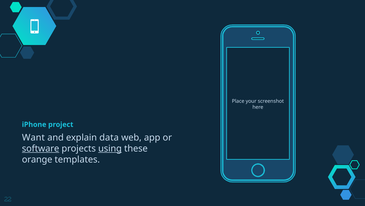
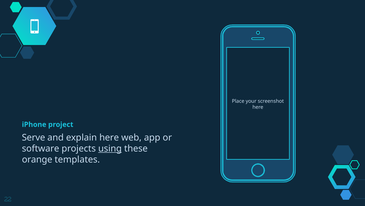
Want: Want -> Serve
explain data: data -> here
software underline: present -> none
